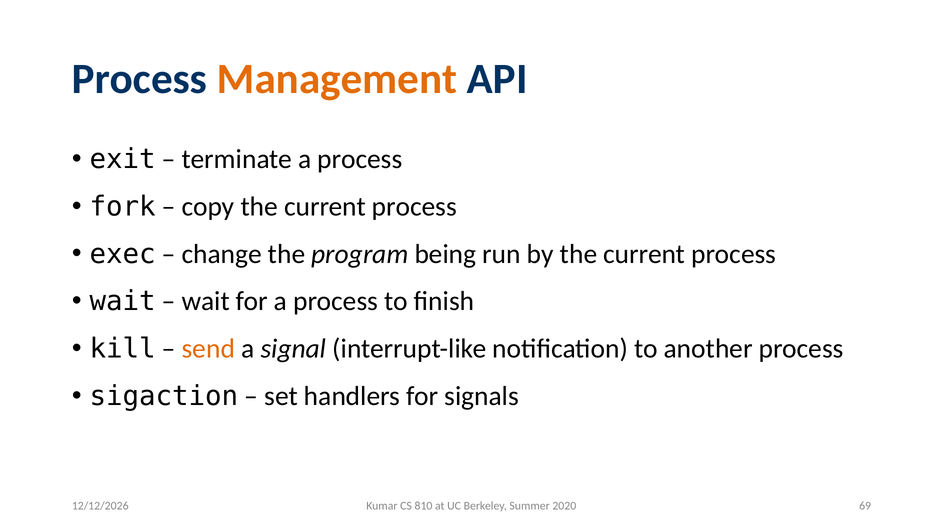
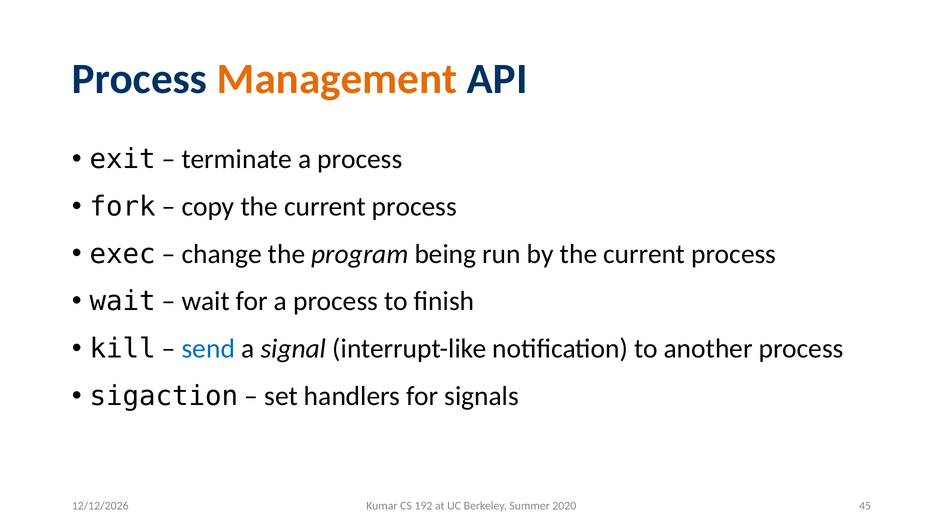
send colour: orange -> blue
810: 810 -> 192
69: 69 -> 45
